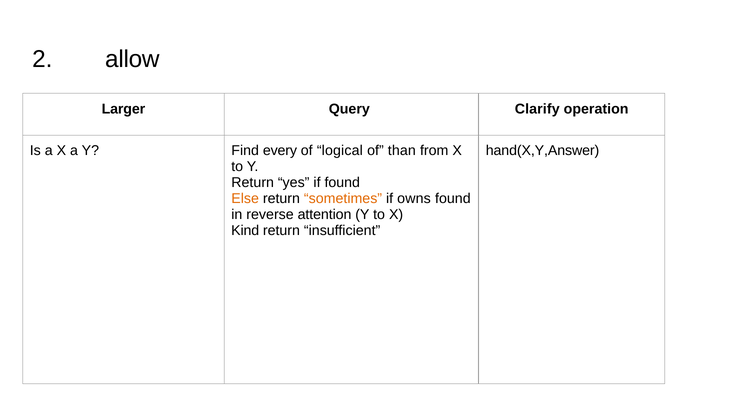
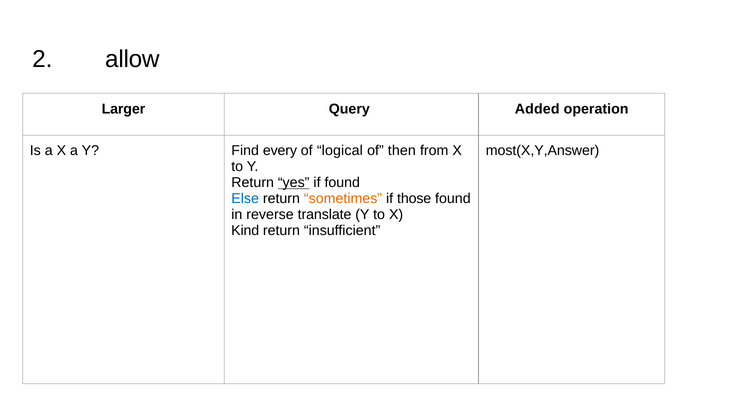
Clarify: Clarify -> Added
than: than -> then
hand(X,Y,Answer: hand(X,Y,Answer -> most(X,Y,Answer
yes underline: none -> present
Else colour: orange -> blue
owns: owns -> those
attention: attention -> translate
